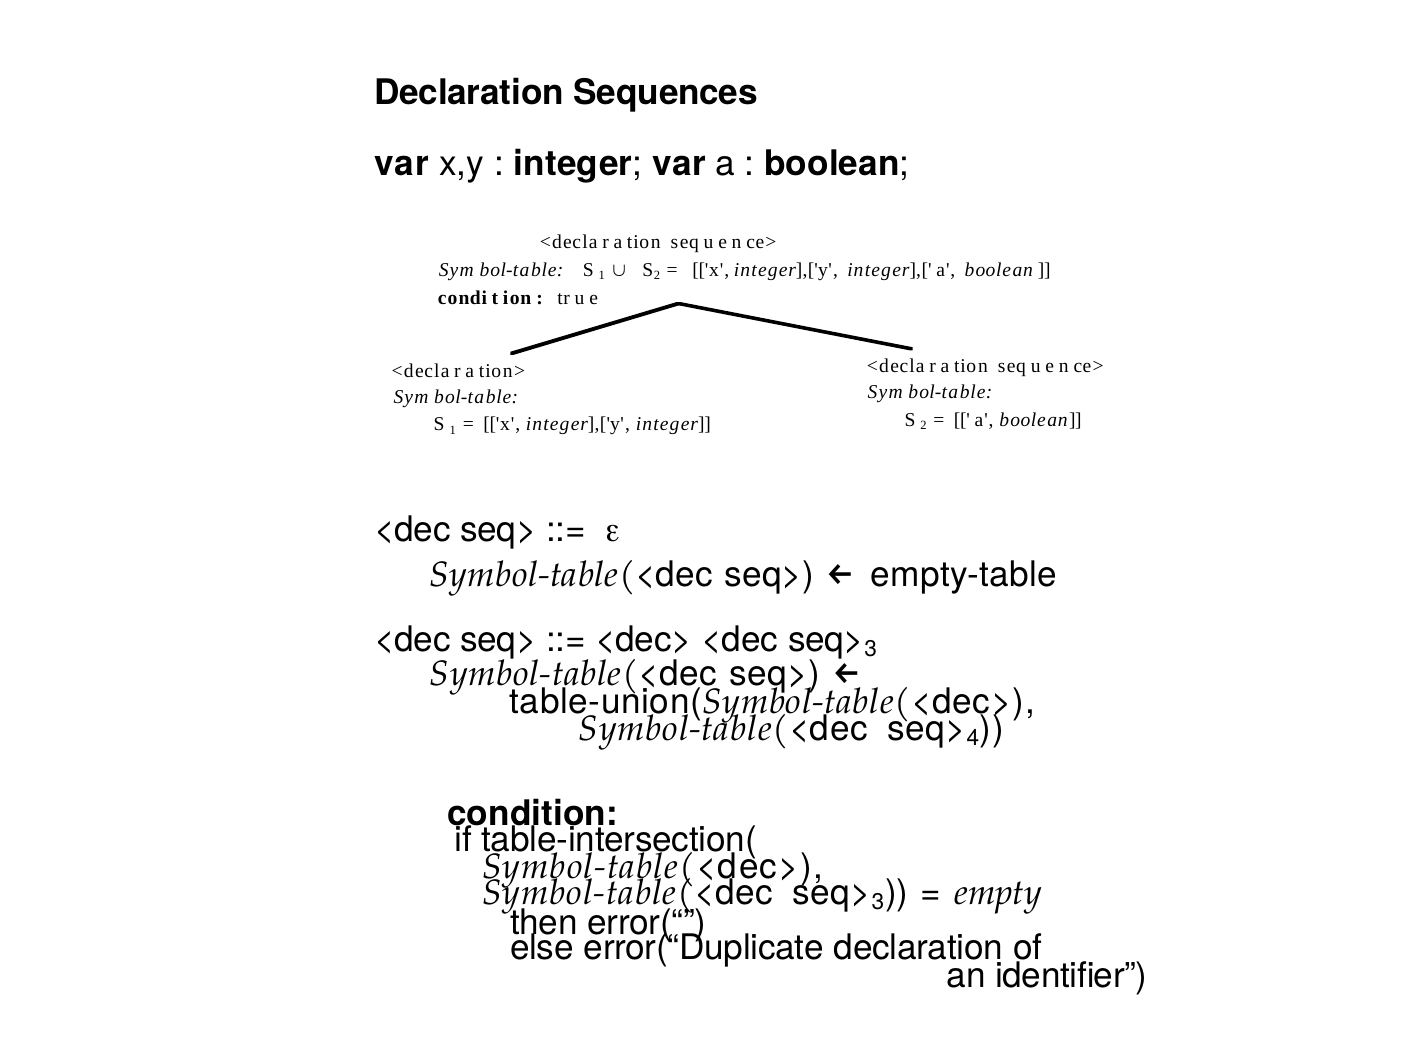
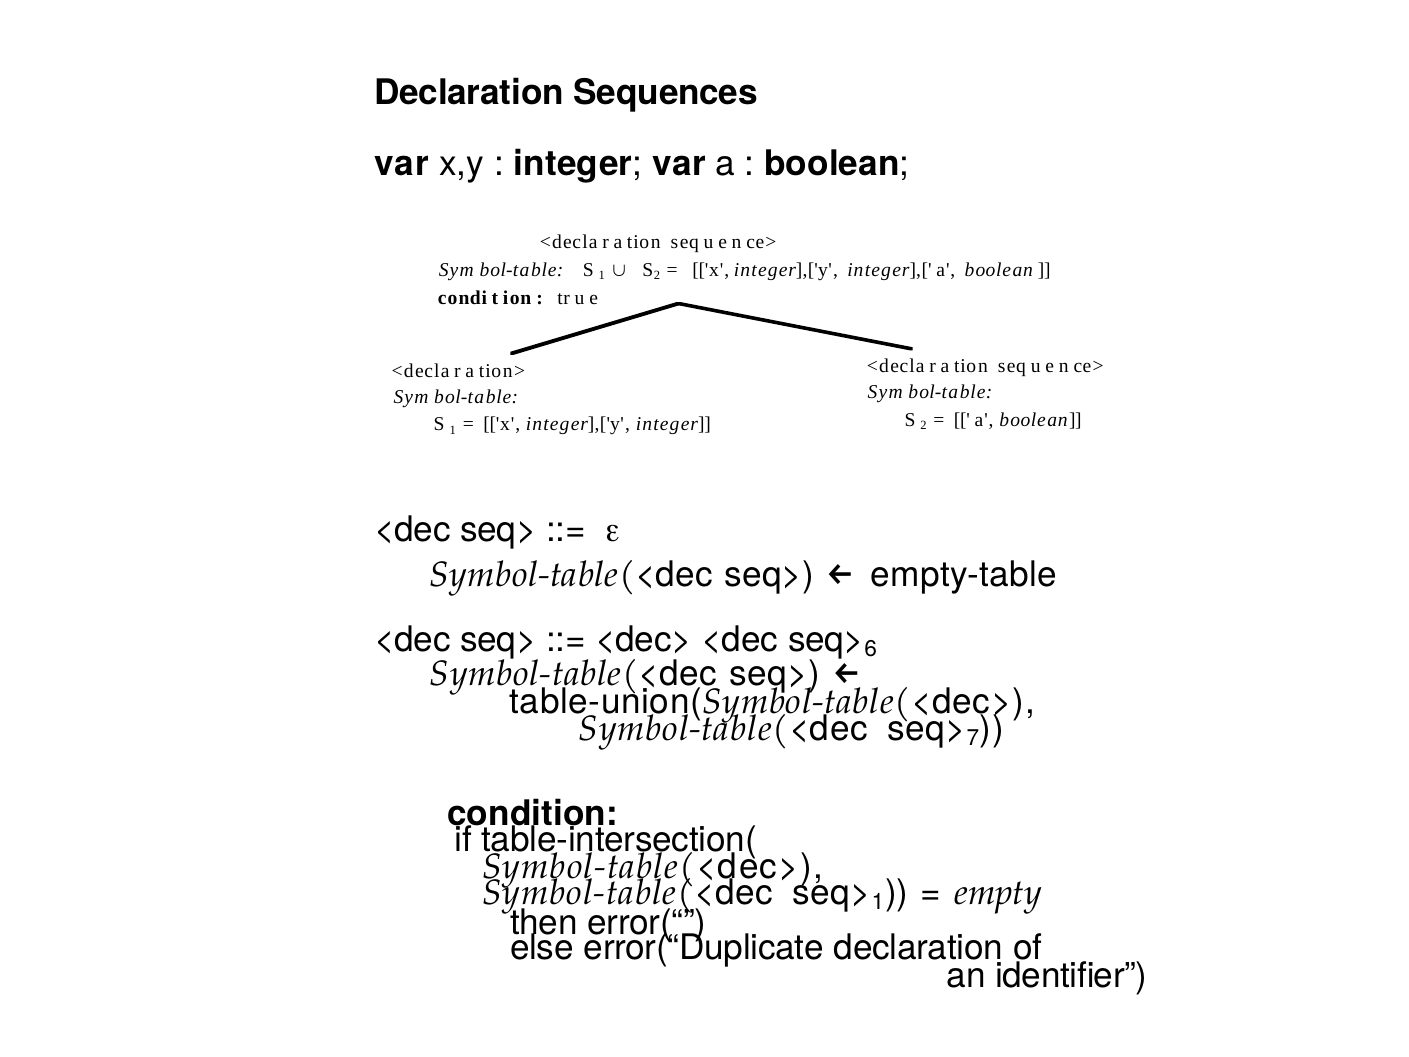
<dec> <dec seq> 3: 3 -> 6
4: 4 -> 7
3 at (878, 902): 3 -> 1
